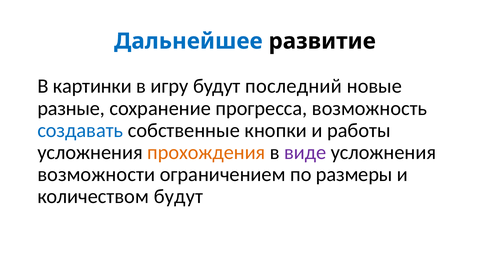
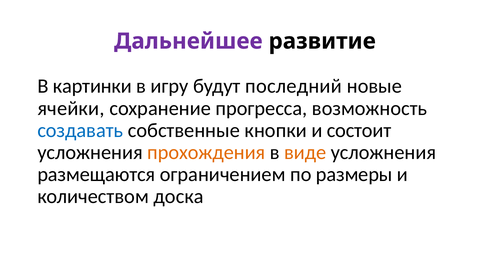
Дальнейшее colour: blue -> purple
разные: разные -> ячейки
работы: работы -> состоит
виде colour: purple -> orange
возможности: возможности -> размещаются
количеством будут: будут -> доска
